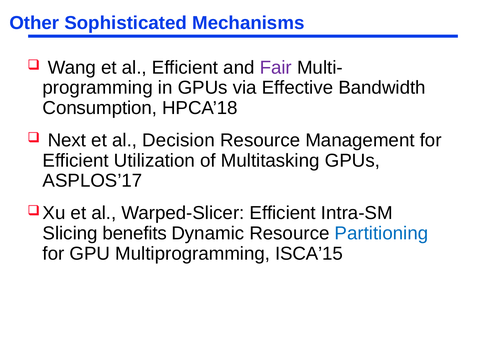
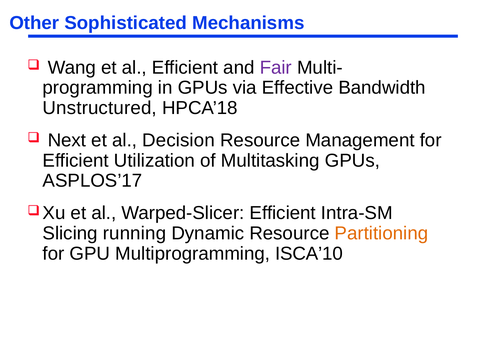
Consumption: Consumption -> Unstructured
benefits: benefits -> running
Partitioning colour: blue -> orange
ISCA’15: ISCA’15 -> ISCA’10
